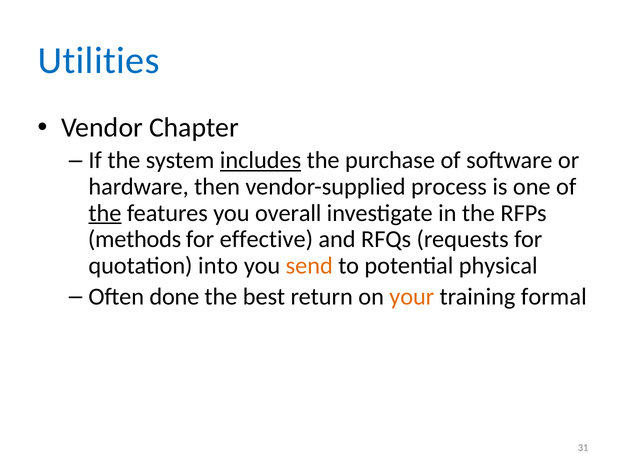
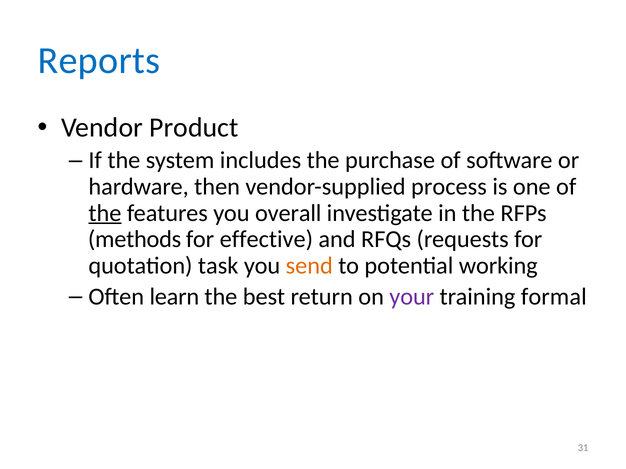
Utilities: Utilities -> Reports
Chapter: Chapter -> Product
includes underline: present -> none
into: into -> task
physical: physical -> working
done: done -> learn
your colour: orange -> purple
